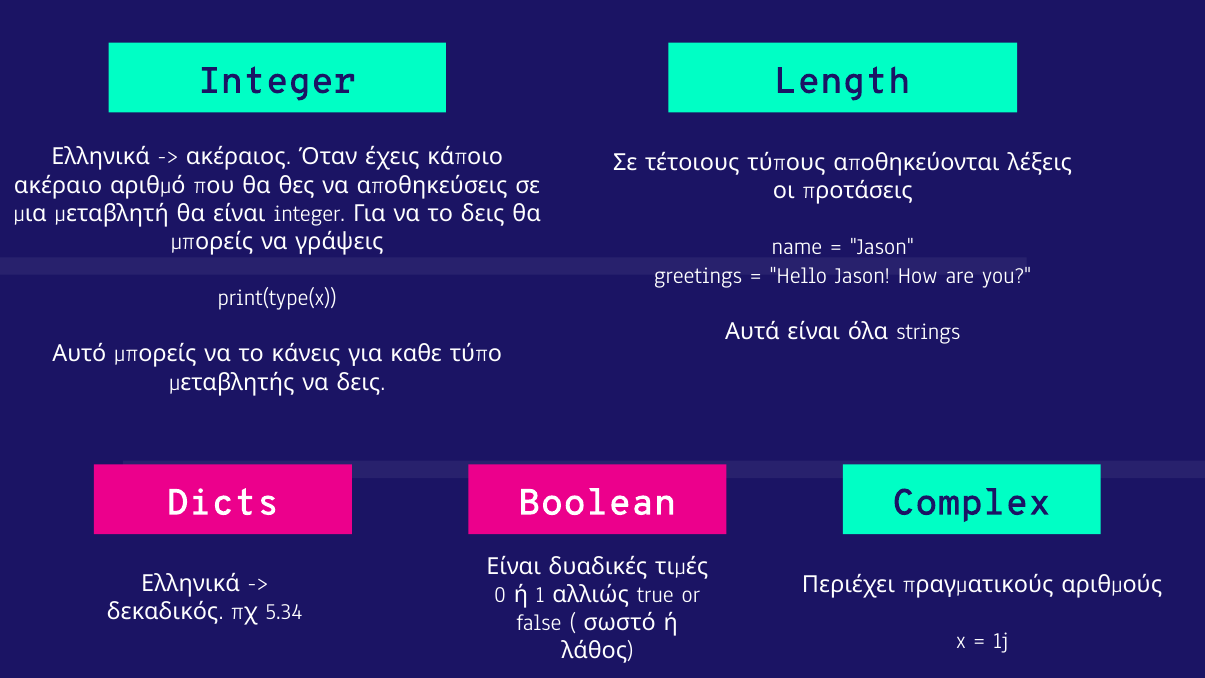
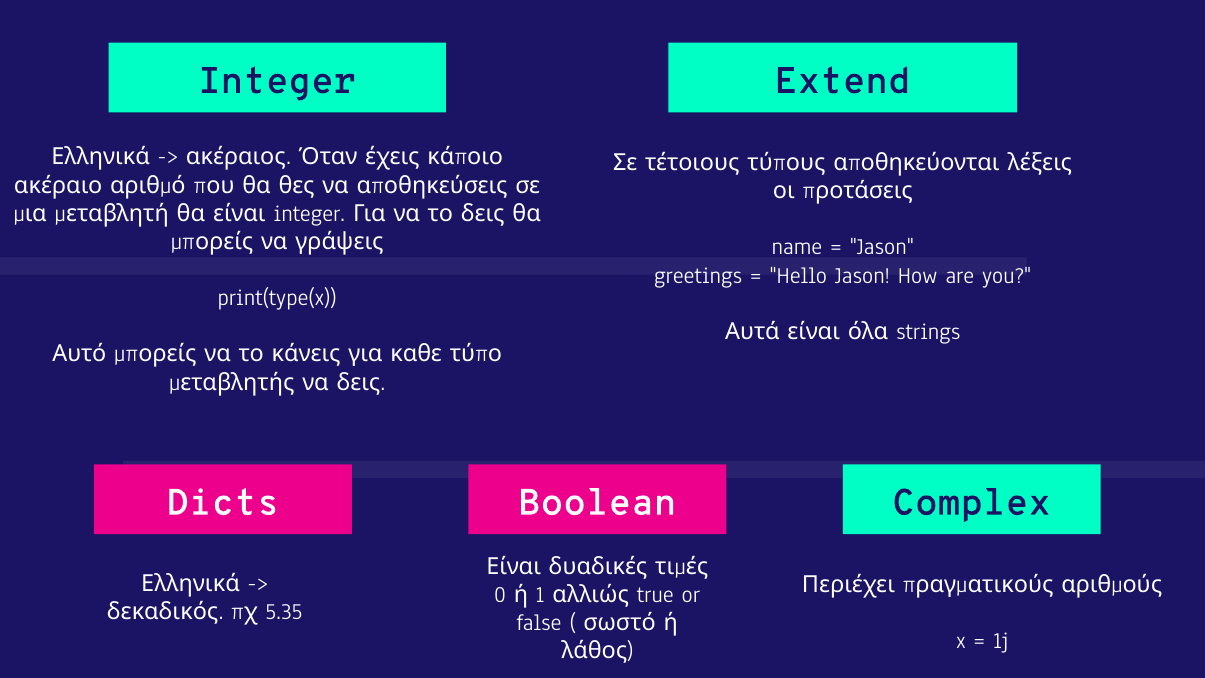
Length: Length -> Extend
5.34: 5.34 -> 5.35
